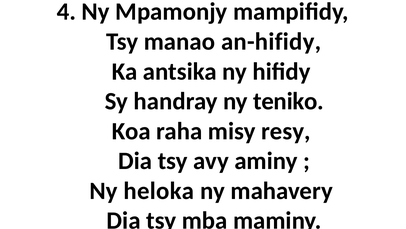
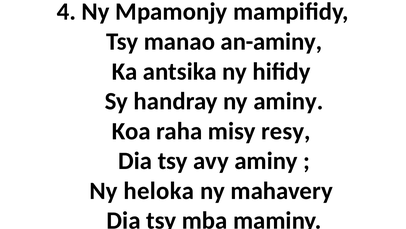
an-hifidy: an-hifidy -> an-aminy
ny teniko: teniko -> aminy
